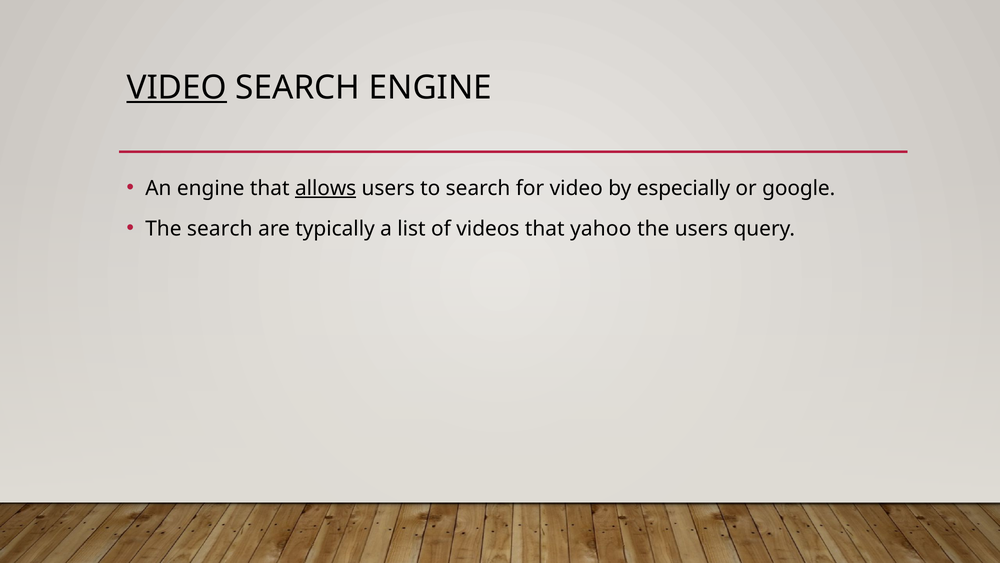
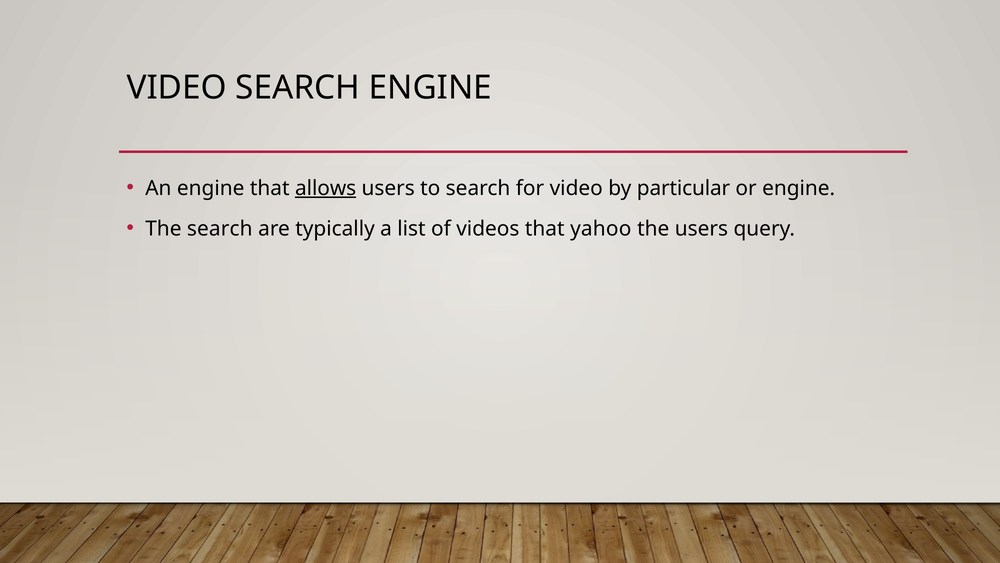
VIDEO at (177, 88) underline: present -> none
especially: especially -> particular
or google: google -> engine
